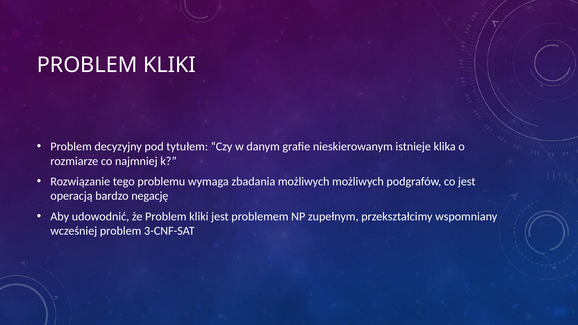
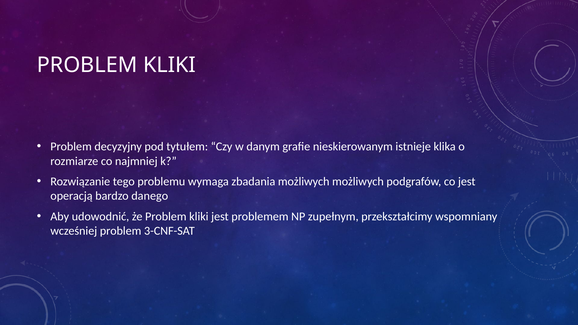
negację: negację -> danego
